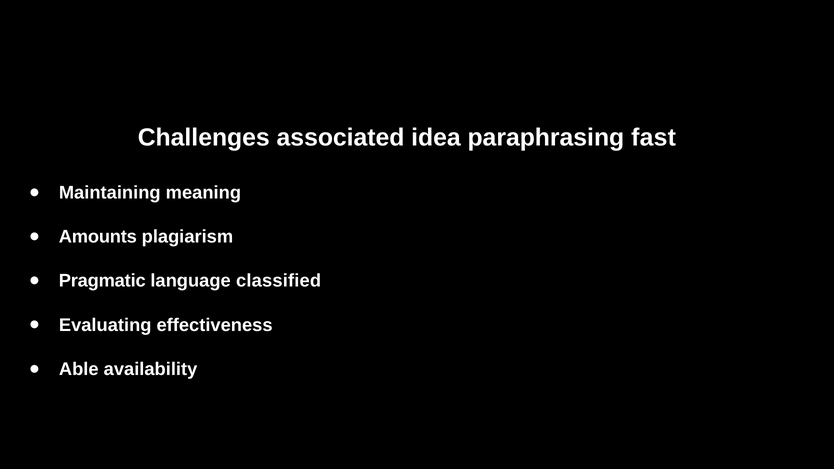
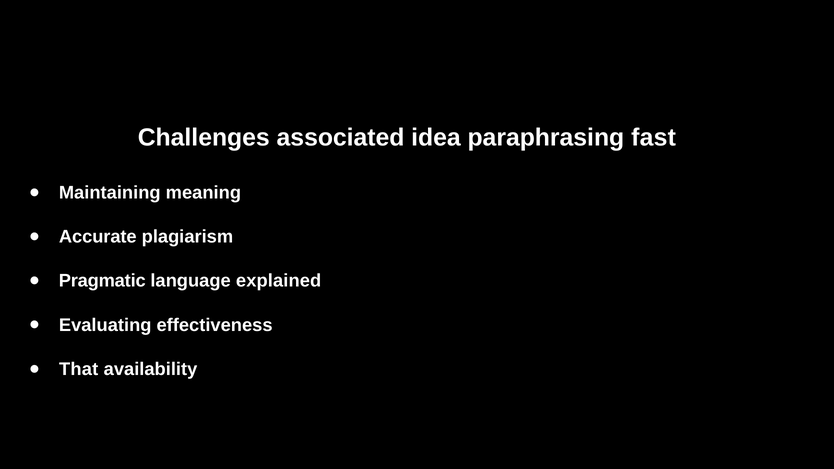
Amounts: Amounts -> Accurate
classified: classified -> explained
Able: Able -> That
